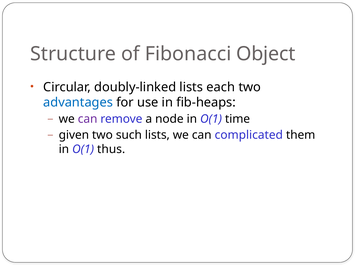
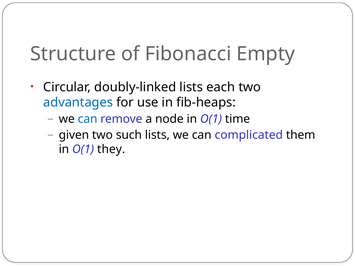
Object: Object -> Empty
can at (88, 119) colour: purple -> blue
thus: thus -> they
